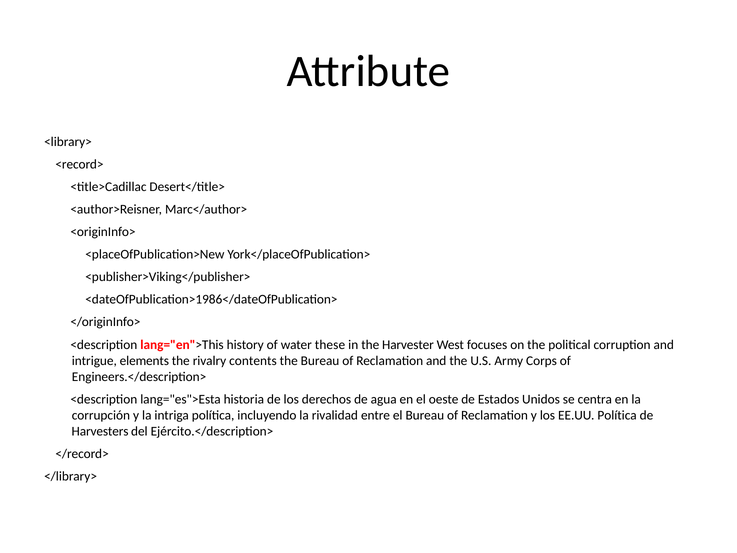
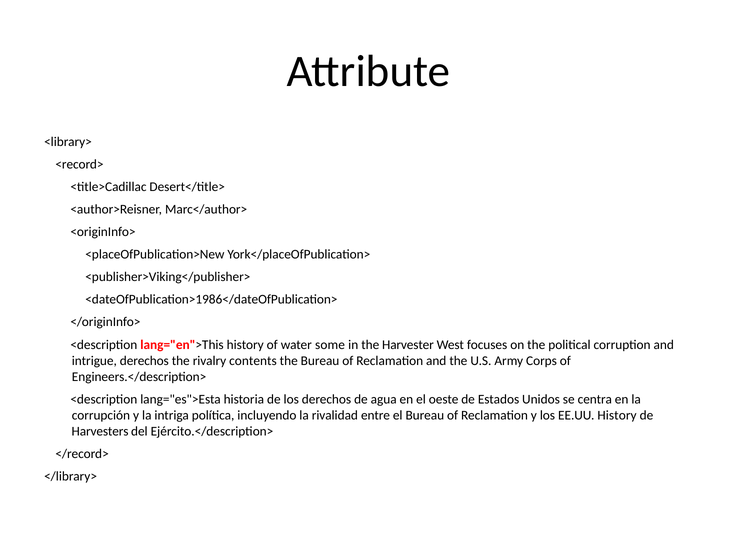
these: these -> some
intrigue elements: elements -> derechos
EE.UU Política: Política -> History
